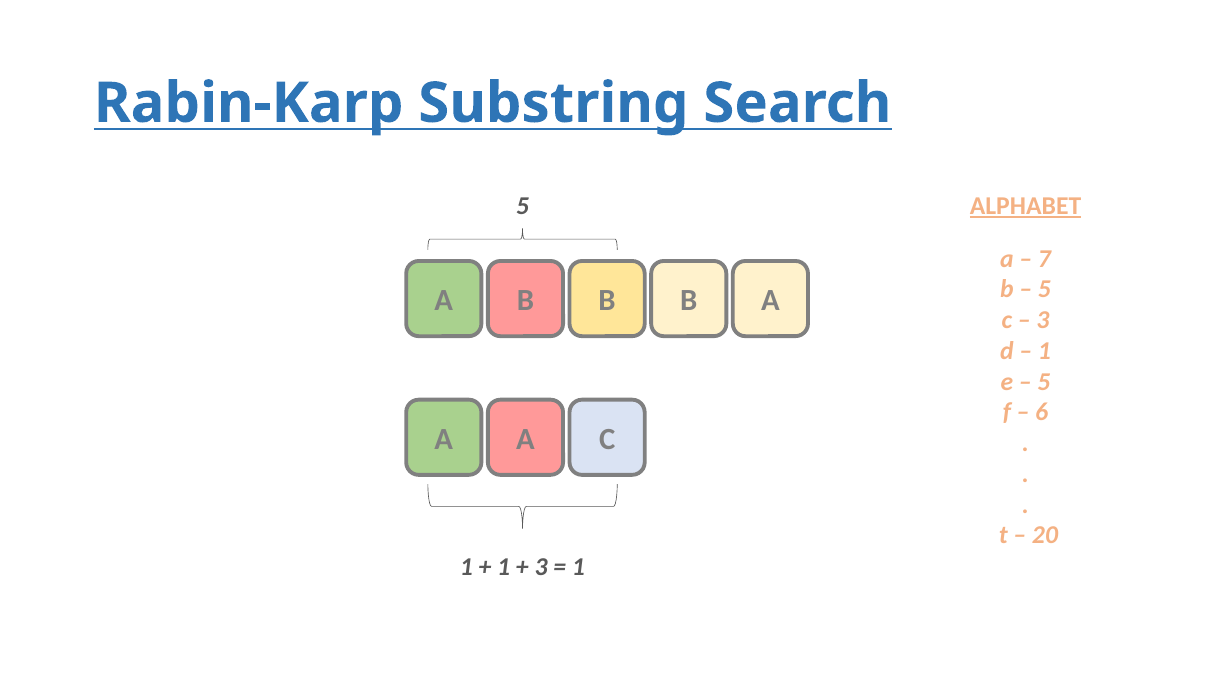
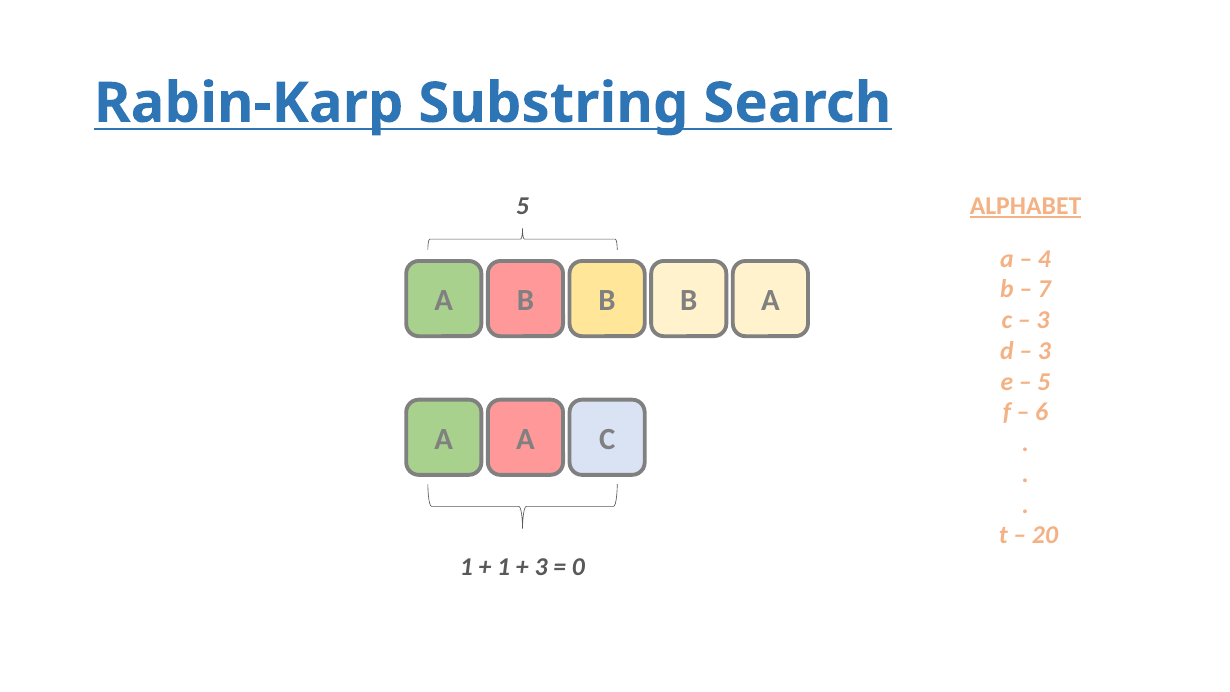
7: 7 -> 4
5 at (1044, 289): 5 -> 7
1 at (1044, 351): 1 -> 3
1 at (578, 566): 1 -> 0
